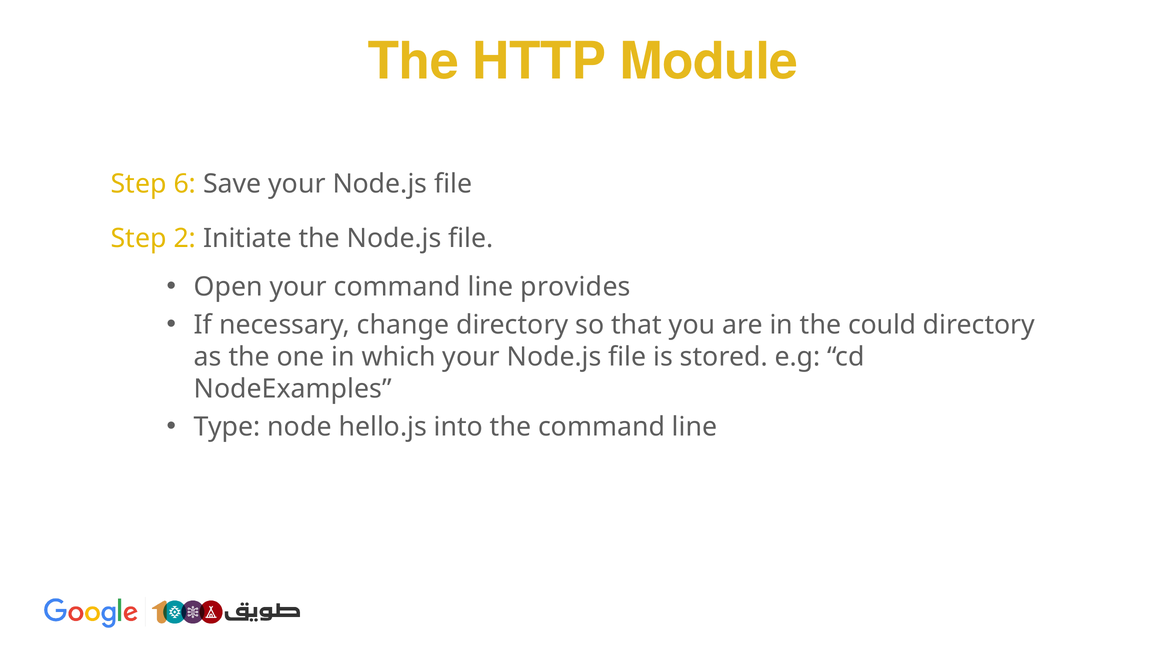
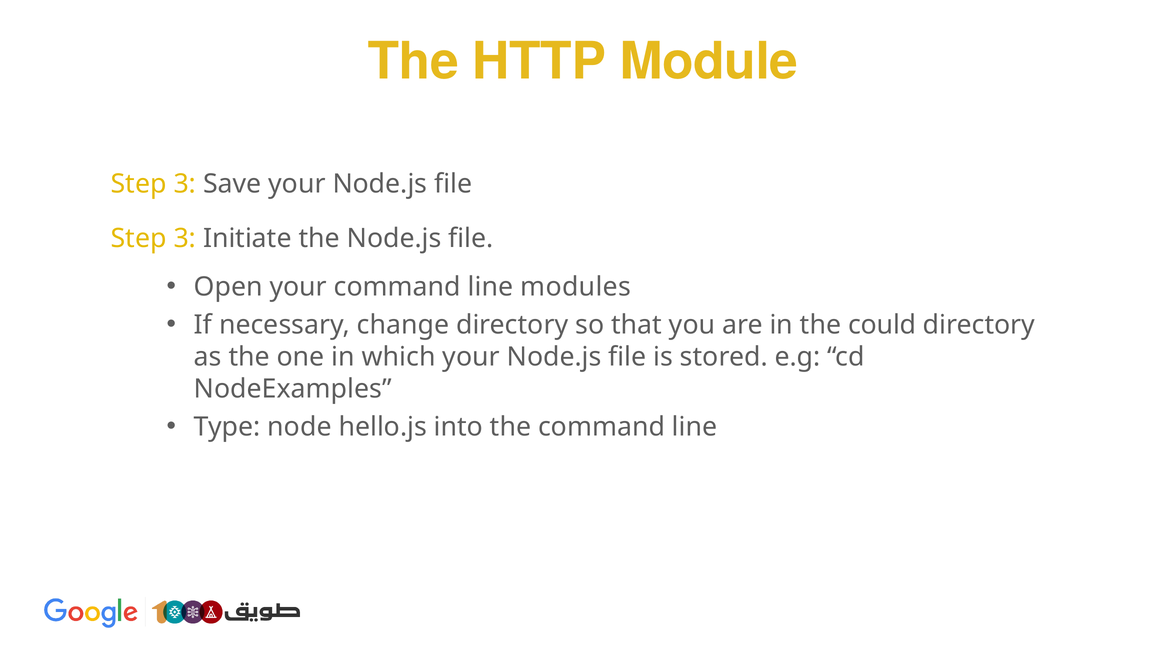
6 at (185, 184): 6 -> 3
2 at (185, 238): 2 -> 3
provides: provides -> modules
